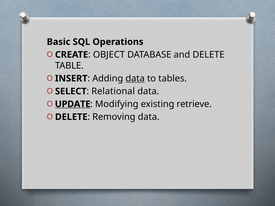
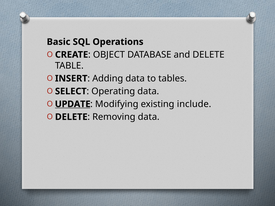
data at (135, 79) underline: present -> none
Relational: Relational -> Operating
retrieve: retrieve -> include
